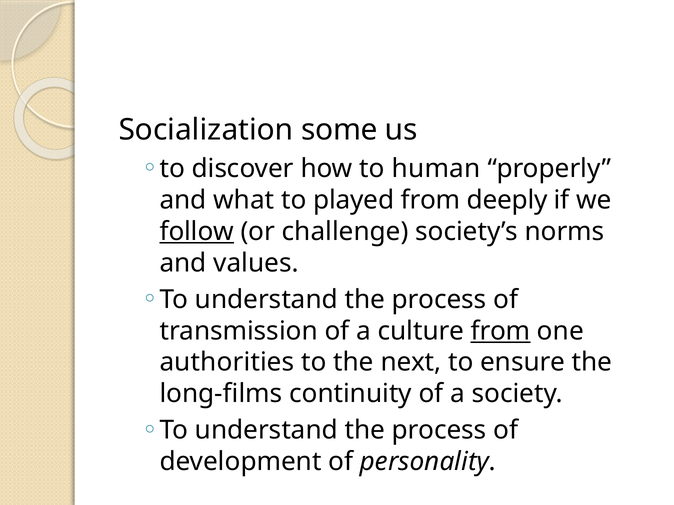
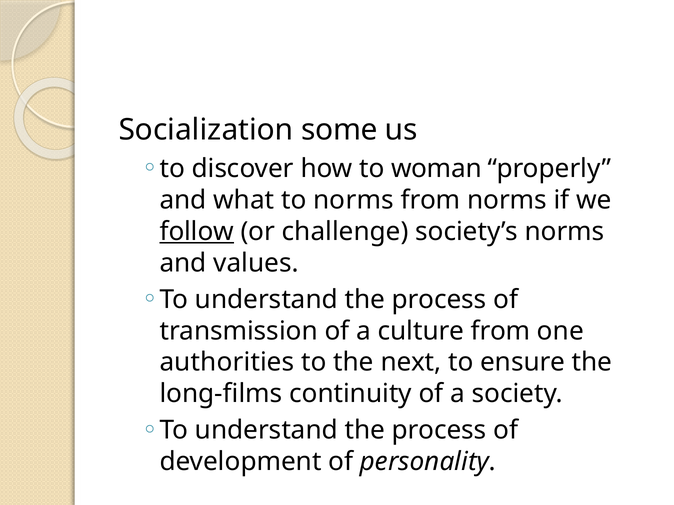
human: human -> woman
to played: played -> norms
from deeply: deeply -> norms
from at (501, 331) underline: present -> none
